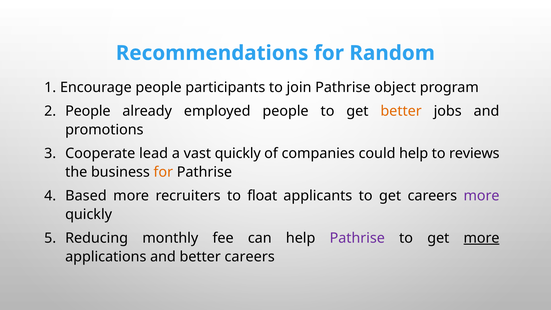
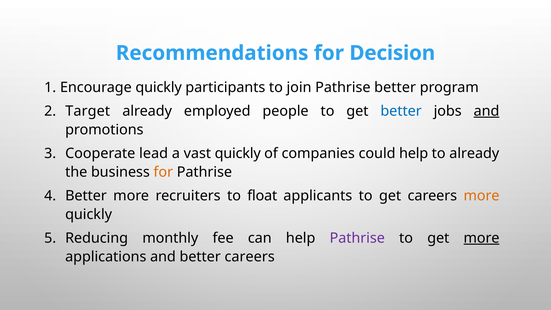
Random: Random -> Decision
Encourage people: people -> quickly
Pathrise object: object -> better
People at (88, 111): People -> Target
better at (401, 111) colour: orange -> blue
and at (487, 111) underline: none -> present
to reviews: reviews -> already
Based at (86, 196): Based -> Better
more at (482, 196) colour: purple -> orange
